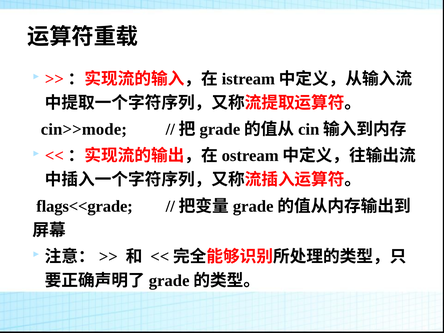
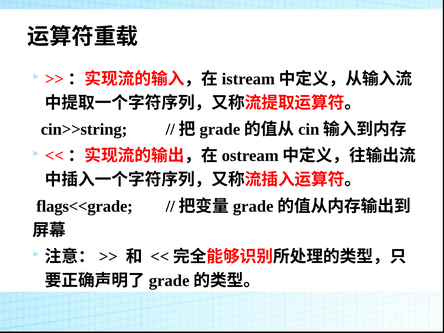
cin>>mode: cin>>mode -> cin>>string
